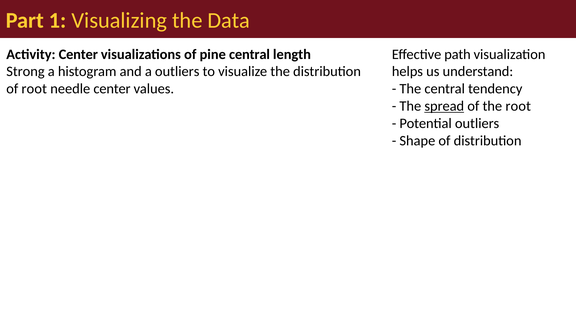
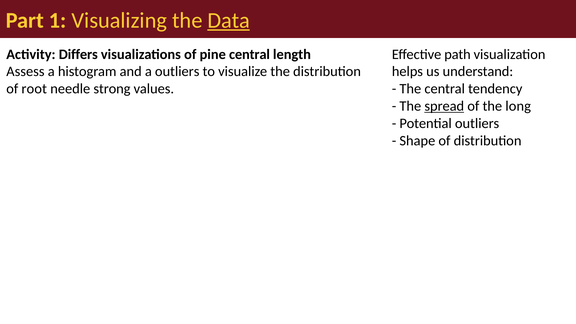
Data underline: none -> present
Activity Center: Center -> Differs
Strong: Strong -> Assess
needle center: center -> strong
the root: root -> long
